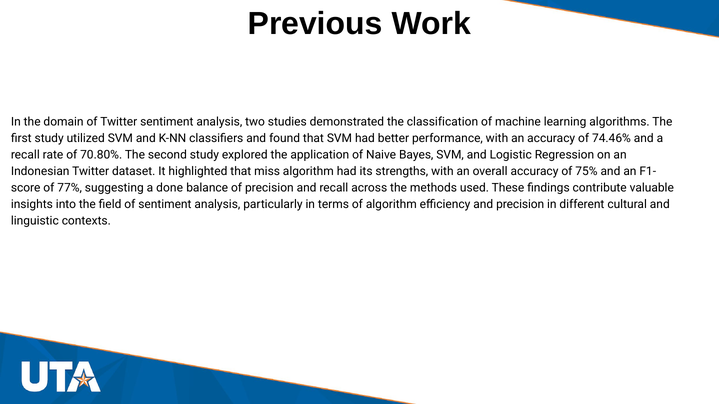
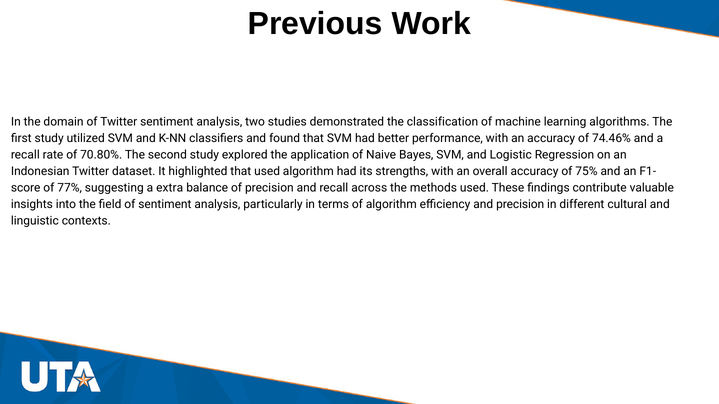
that miss: miss -> used
done: done -> extra
